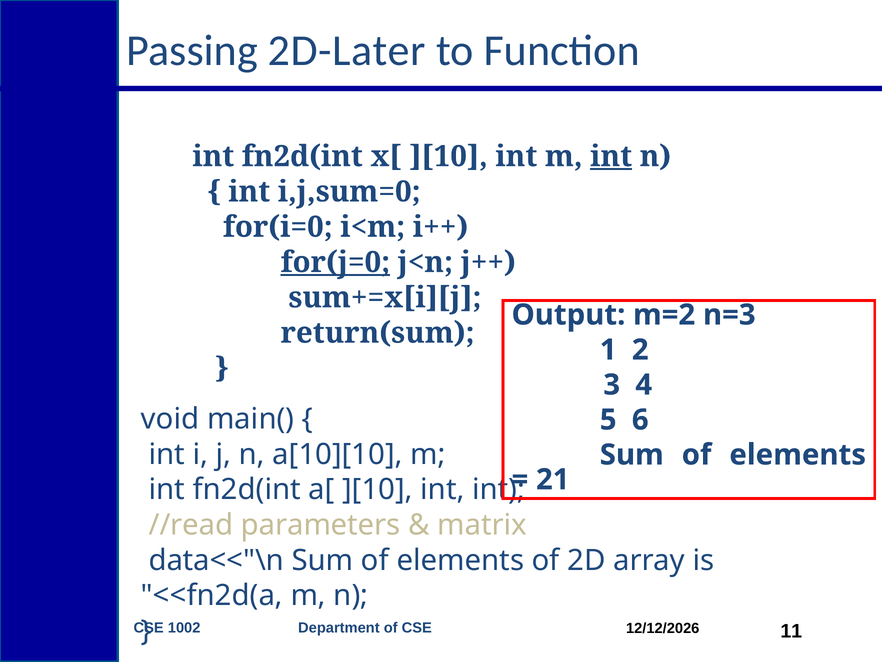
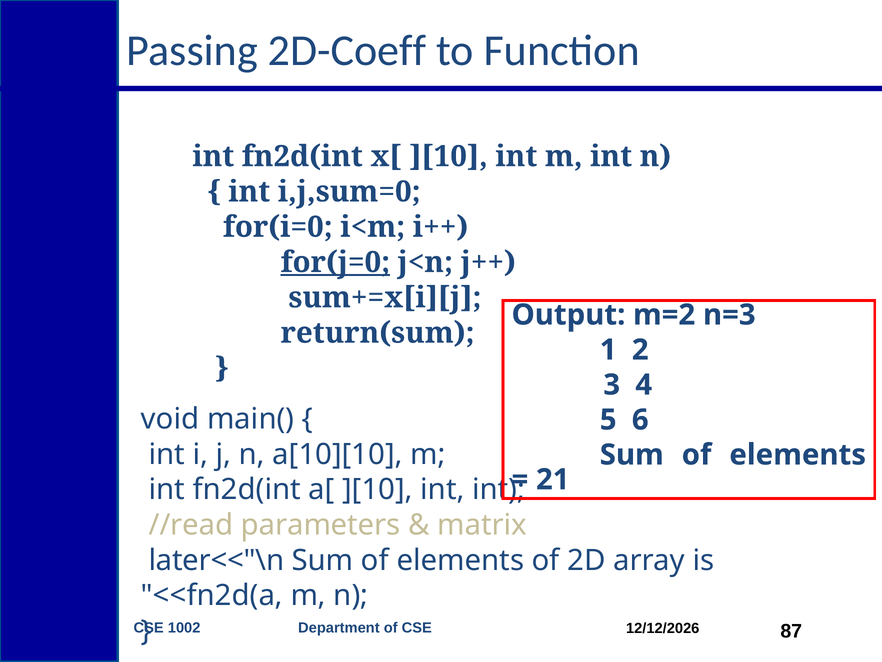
2D-Later: 2D-Later -> 2D-Coeff
int at (611, 156) underline: present -> none
data<<"\n: data<<"\n -> later<<"\n
11: 11 -> 87
